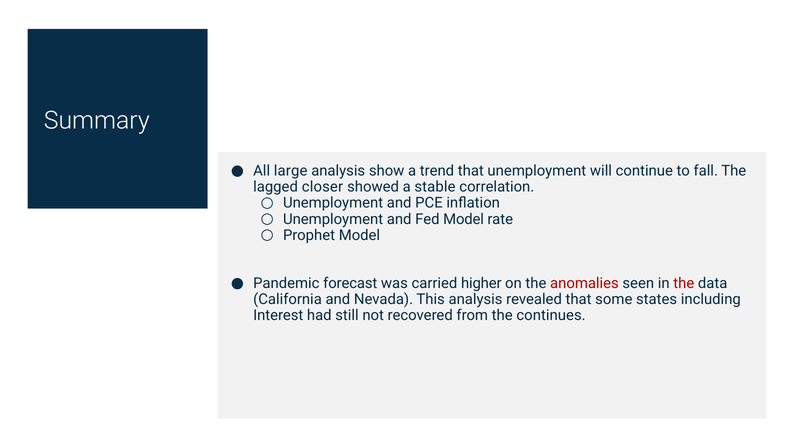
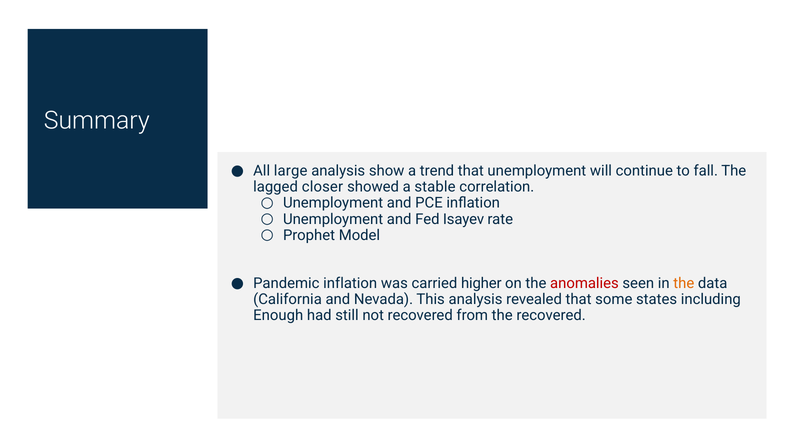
Fed Model: Model -> Isayev
Pandemic forecast: forecast -> inflation
the at (684, 284) colour: red -> orange
Interest: Interest -> Enough
the continues: continues -> recovered
